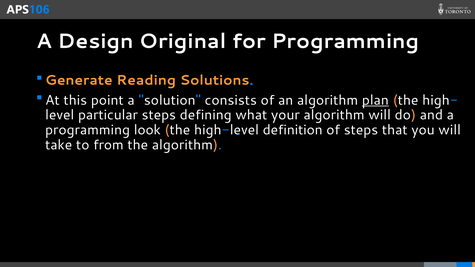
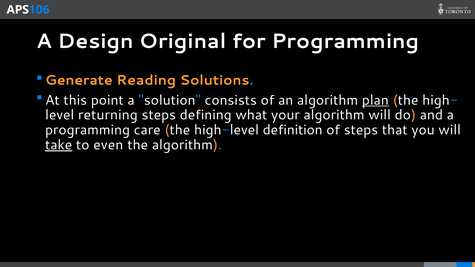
particular: particular -> returning
look: look -> care
take underline: none -> present
from: from -> even
